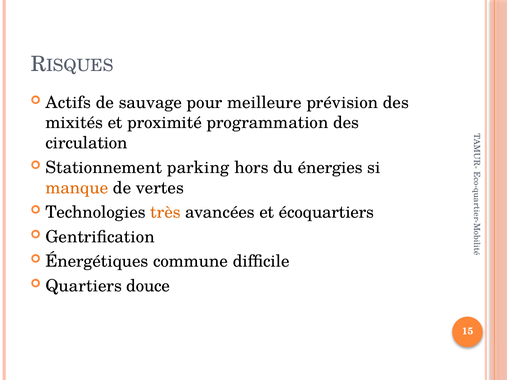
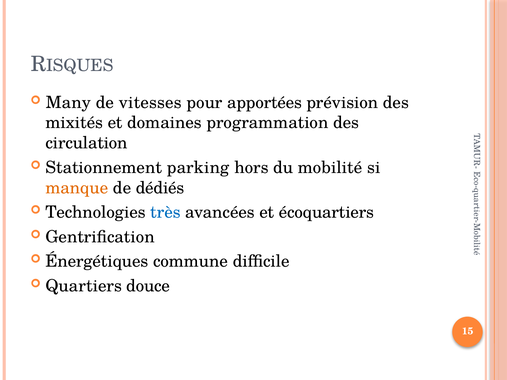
Actifs: Actifs -> Many
sauvage: sauvage -> vitesses
meilleure: meilleure -> apportées
proximité: proximité -> domaines
énergies: énergies -> mobilité
vertes: vertes -> dédiés
très colour: orange -> blue
